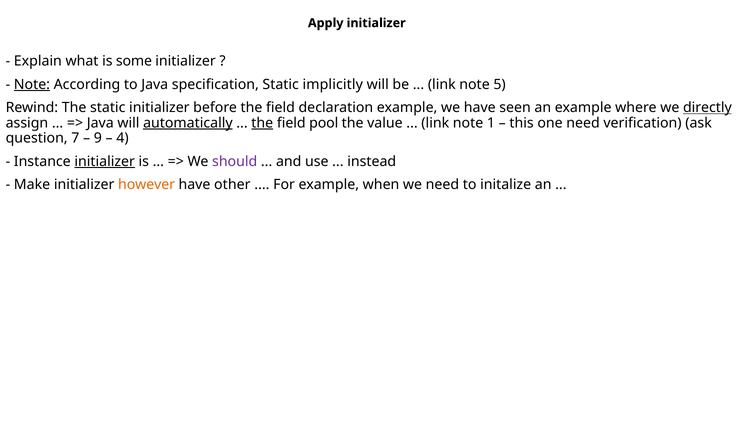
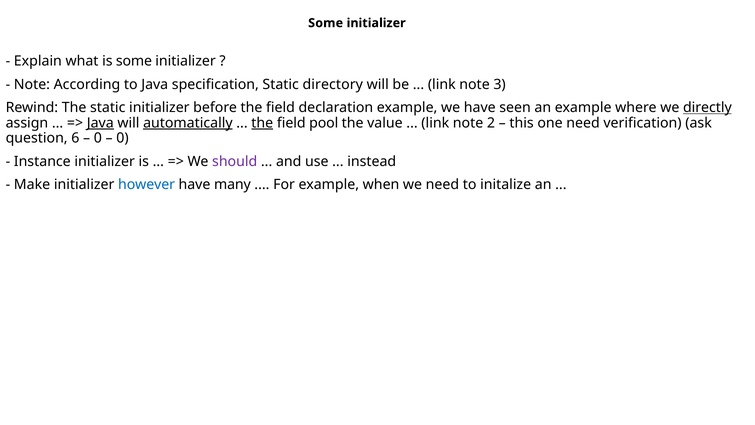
Apply at (326, 23): Apply -> Some
Note at (32, 84) underline: present -> none
implicitly: implicitly -> directory
5: 5 -> 3
Java at (100, 123) underline: none -> present
1: 1 -> 2
7: 7 -> 6
9 at (98, 138): 9 -> 0
4 at (123, 138): 4 -> 0
initializer at (105, 161) underline: present -> none
however colour: orange -> blue
other: other -> many
